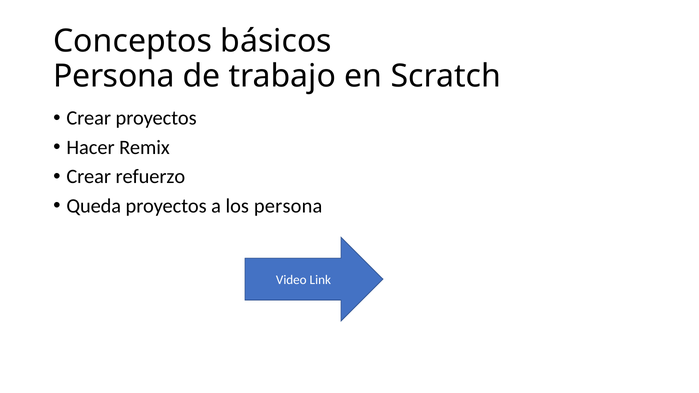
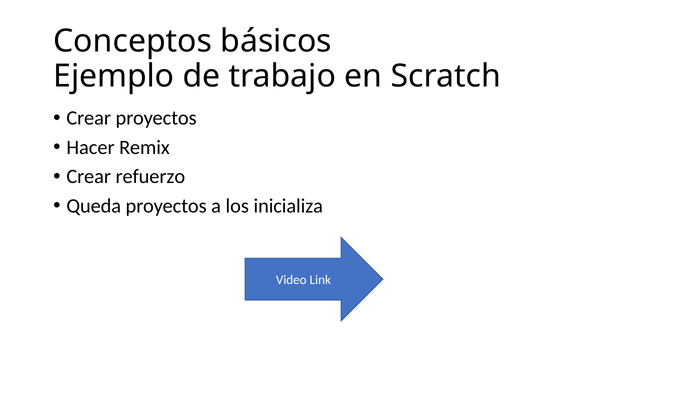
Persona at (114, 76): Persona -> Ejemplo
los persona: persona -> inicializa
